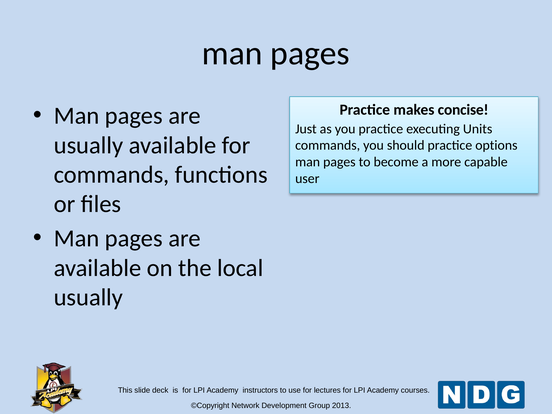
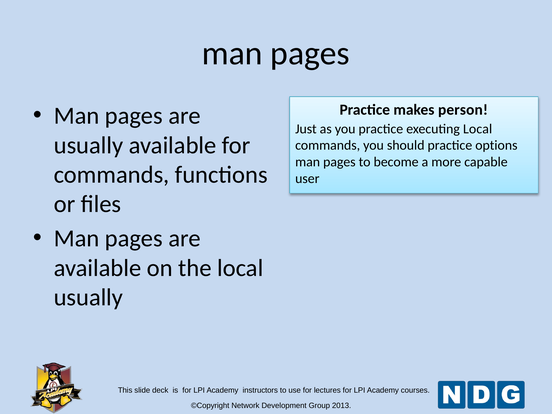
concise: concise -> person
executing Units: Units -> Local
